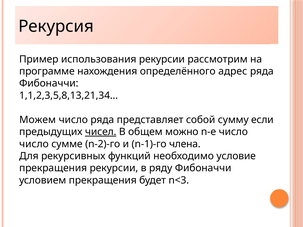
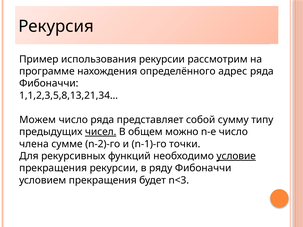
если: если -> типу
число at (34, 144): число -> члена
члена: члена -> точки
условие underline: none -> present
